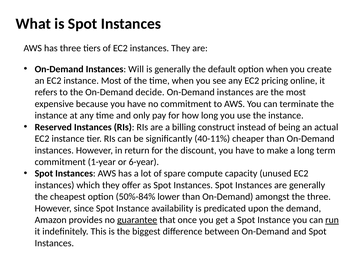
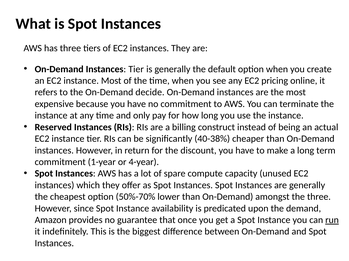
Instances Will: Will -> Tier
40-11%: 40-11% -> 40-38%
6-year: 6-year -> 4-year
50%-84%: 50%-84% -> 50%-70%
guarantee underline: present -> none
